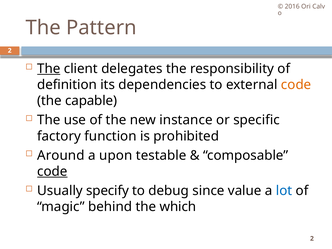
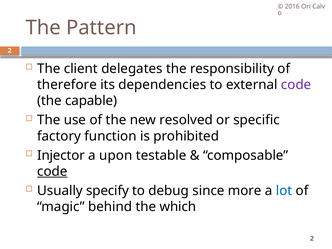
The at (49, 69) underline: present -> none
definition: definition -> therefore
code at (296, 85) colour: orange -> purple
instance: instance -> resolved
Around: Around -> Injector
value: value -> more
